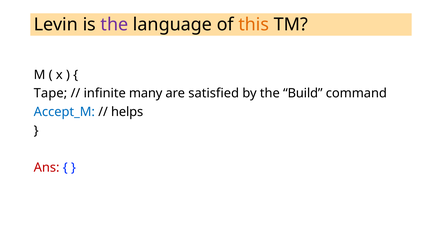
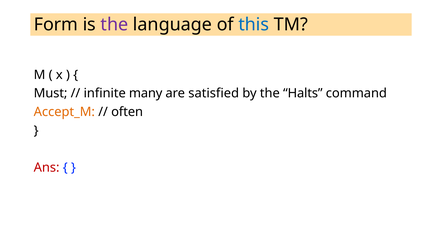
Levin: Levin -> Form
this colour: orange -> blue
Tape: Tape -> Must
Build: Build -> Halts
Accept_M colour: blue -> orange
helps: helps -> often
